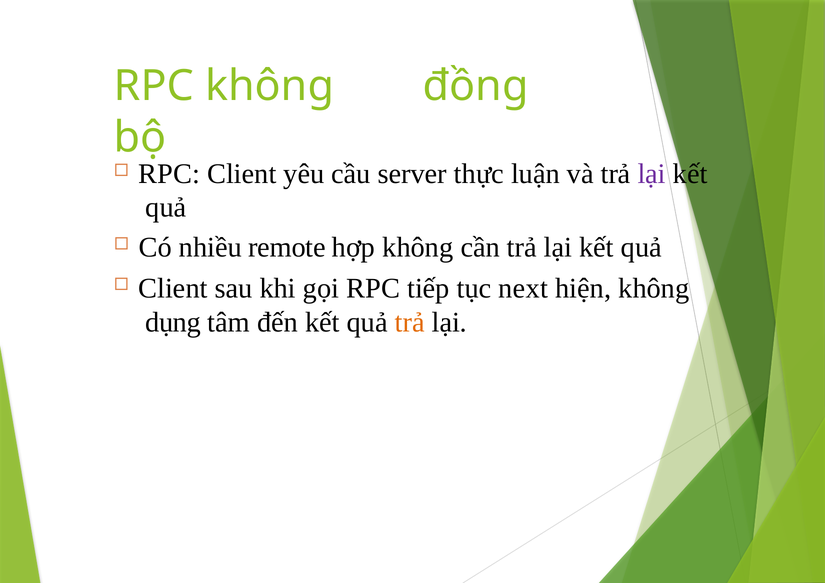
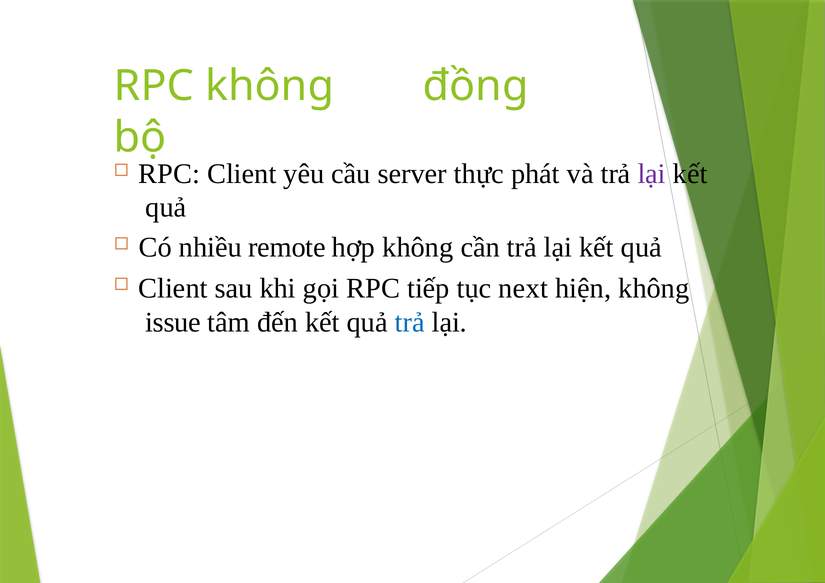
luận: luận -> phát
dụng: dụng -> issue
trả at (410, 322) colour: orange -> blue
